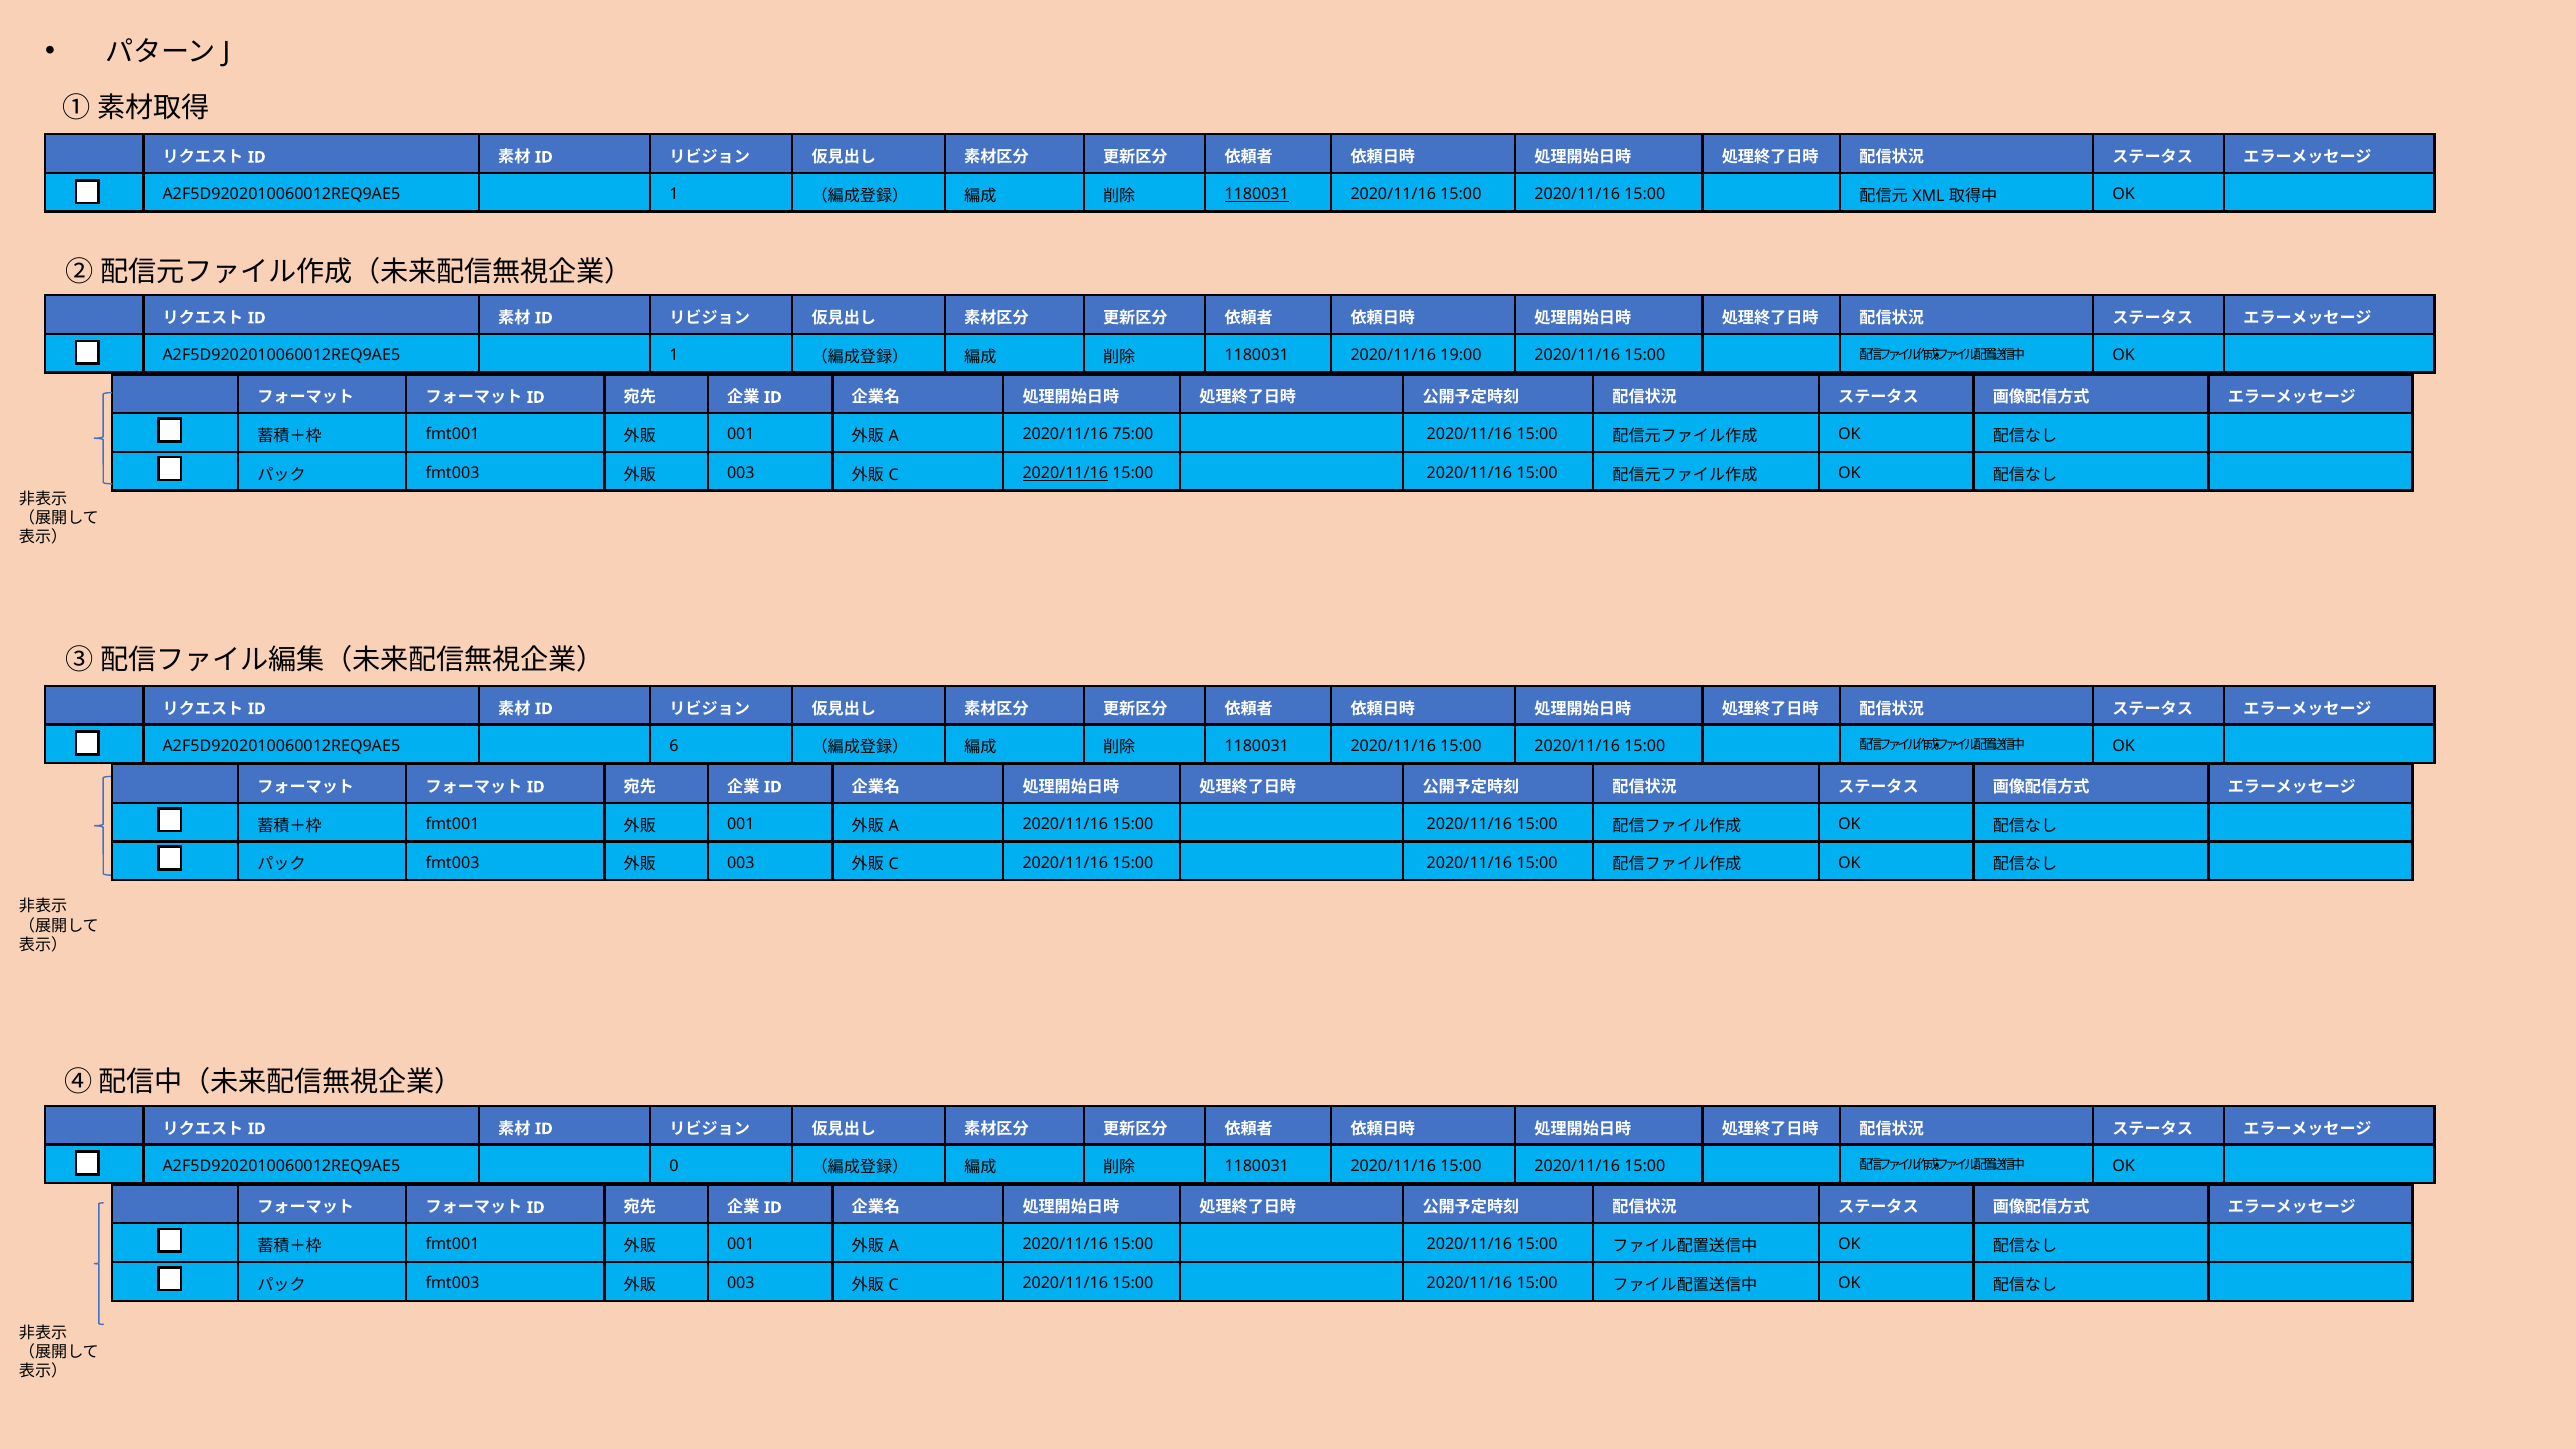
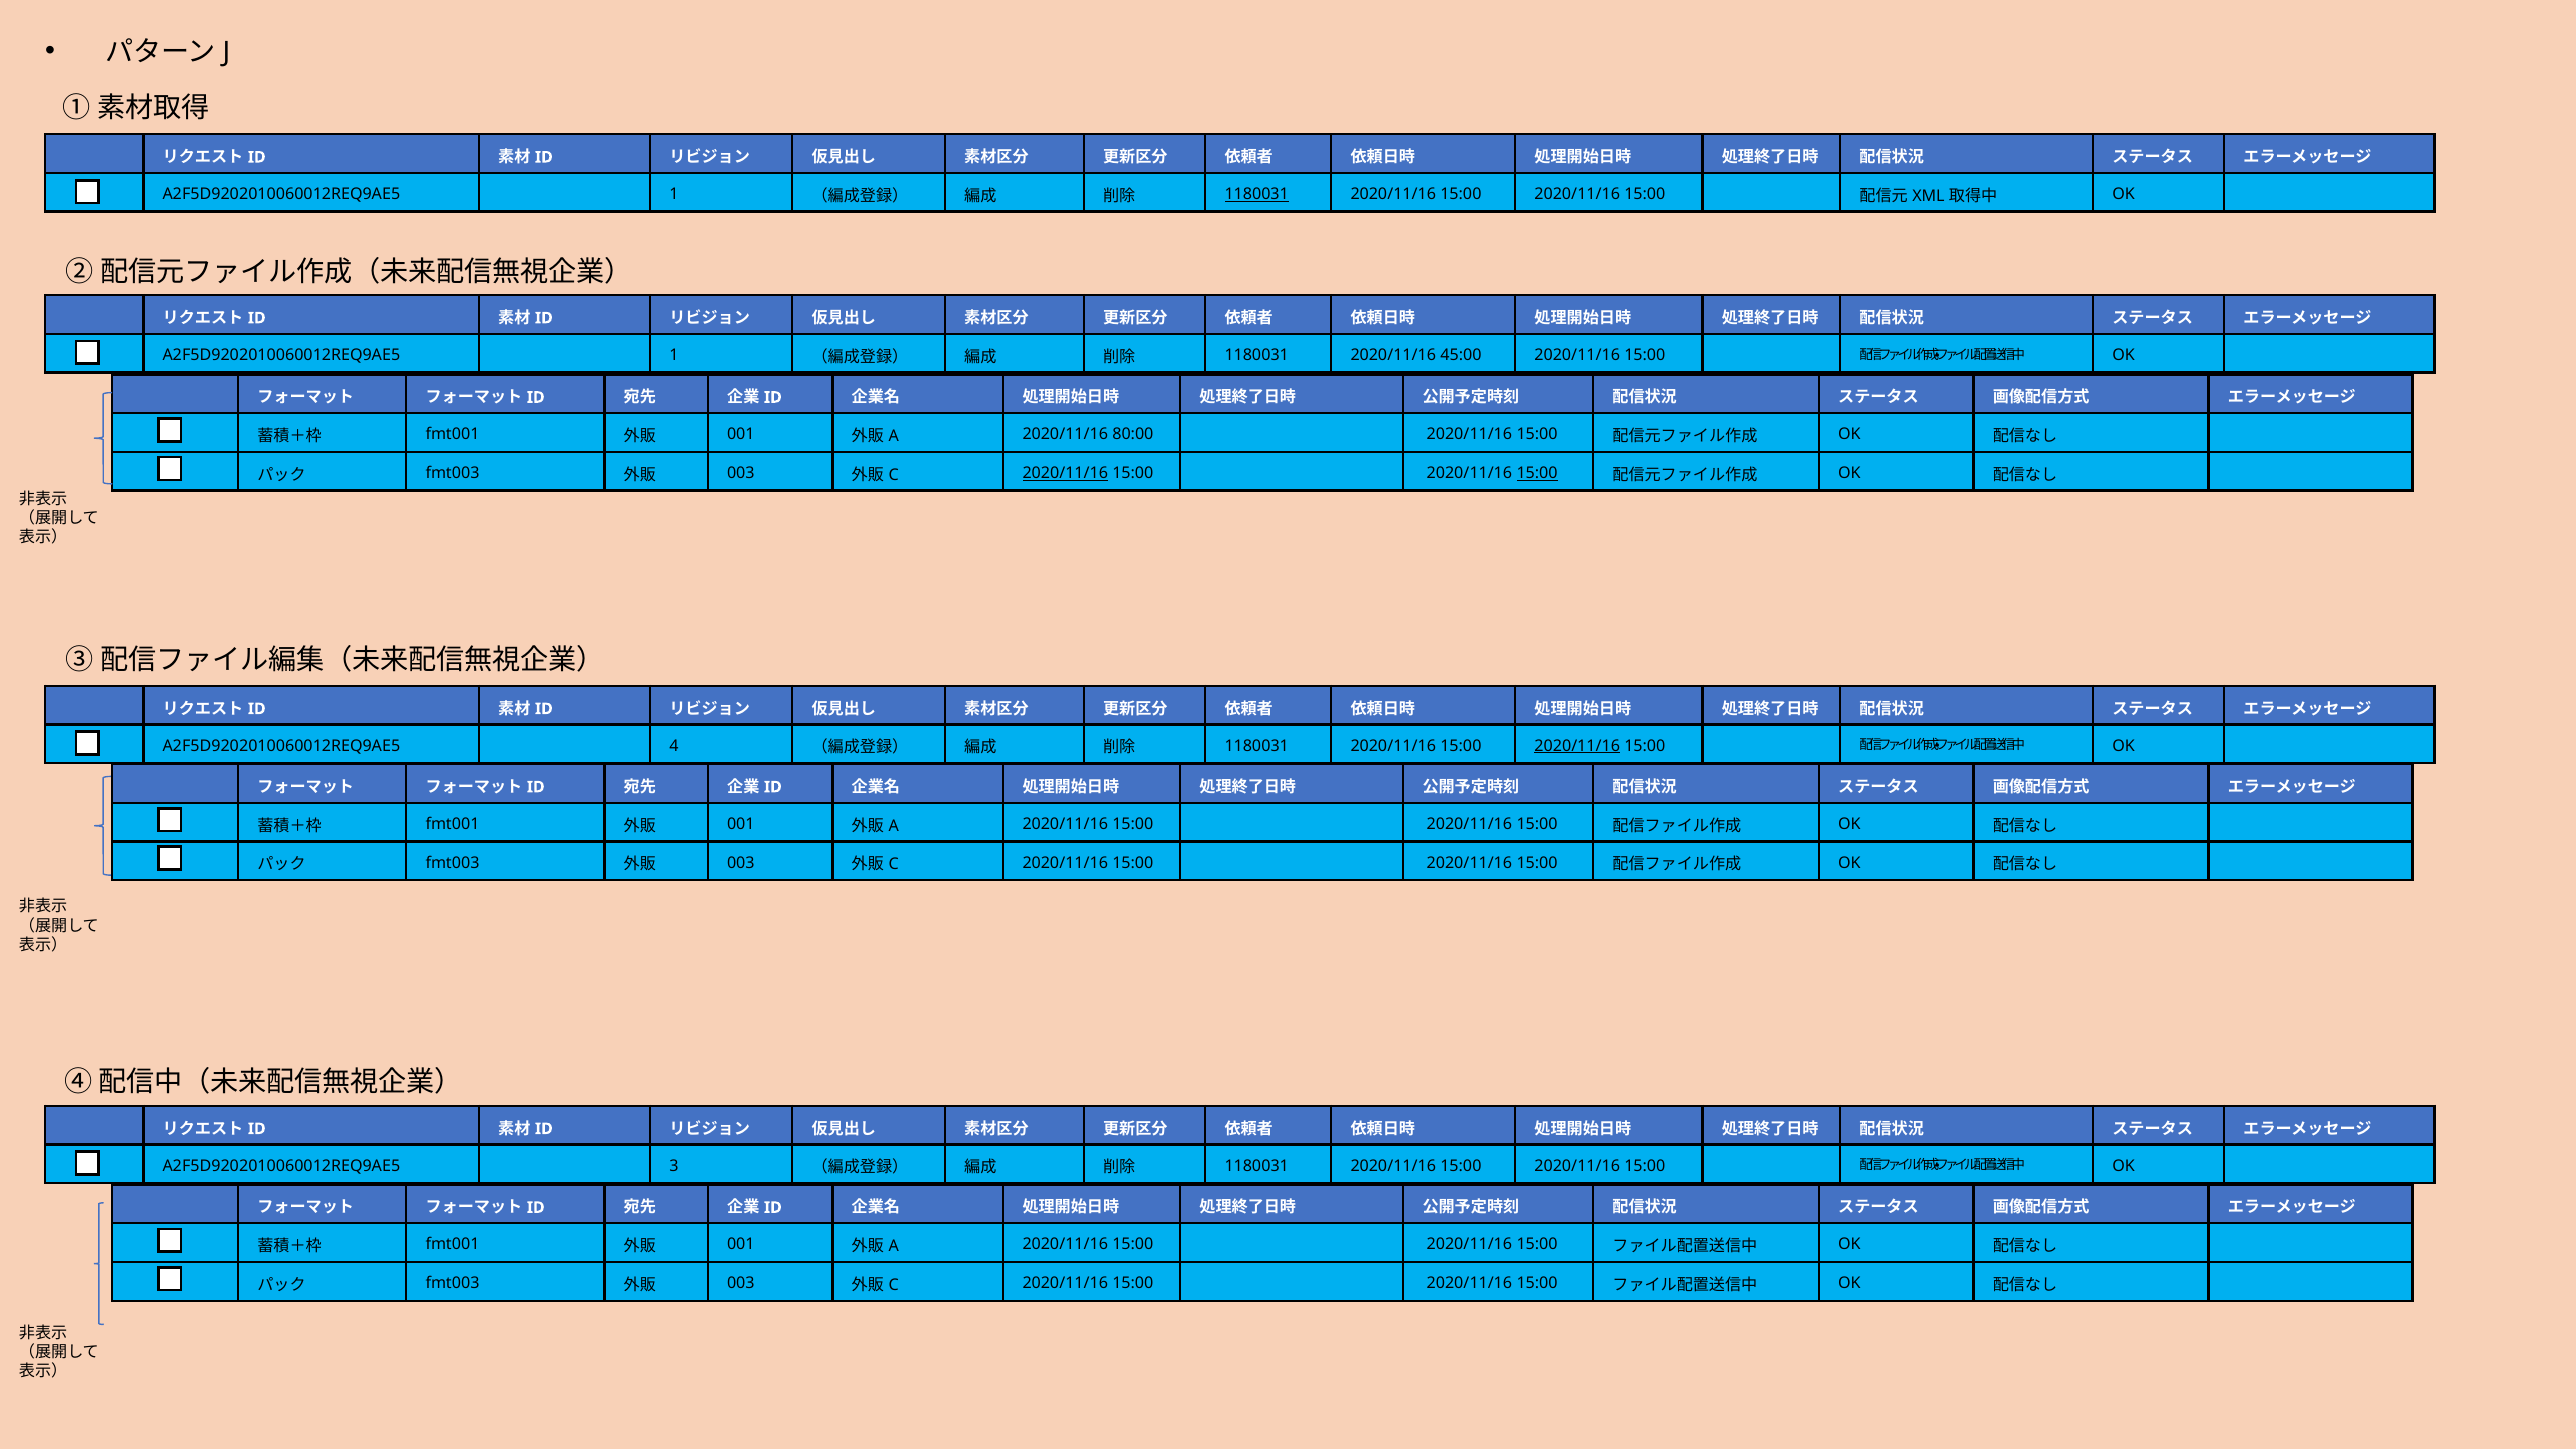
19:00: 19:00 -> 45:00
75:00: 75:00 -> 80:00
15:00 at (1537, 473) underline: none -> present
6: 6 -> 4
2020/11/16 at (1577, 746) underline: none -> present
0: 0 -> 3
